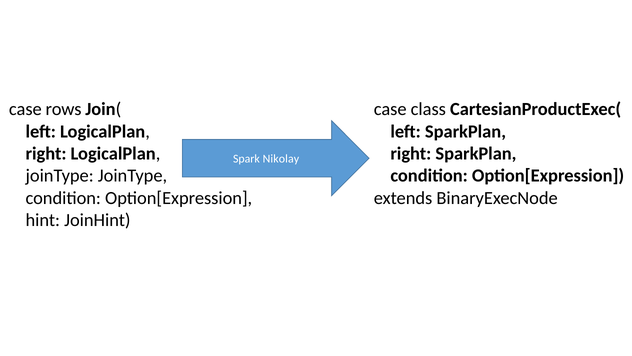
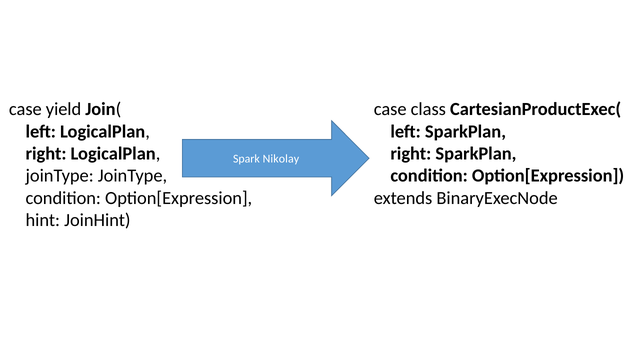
rows: rows -> yield
